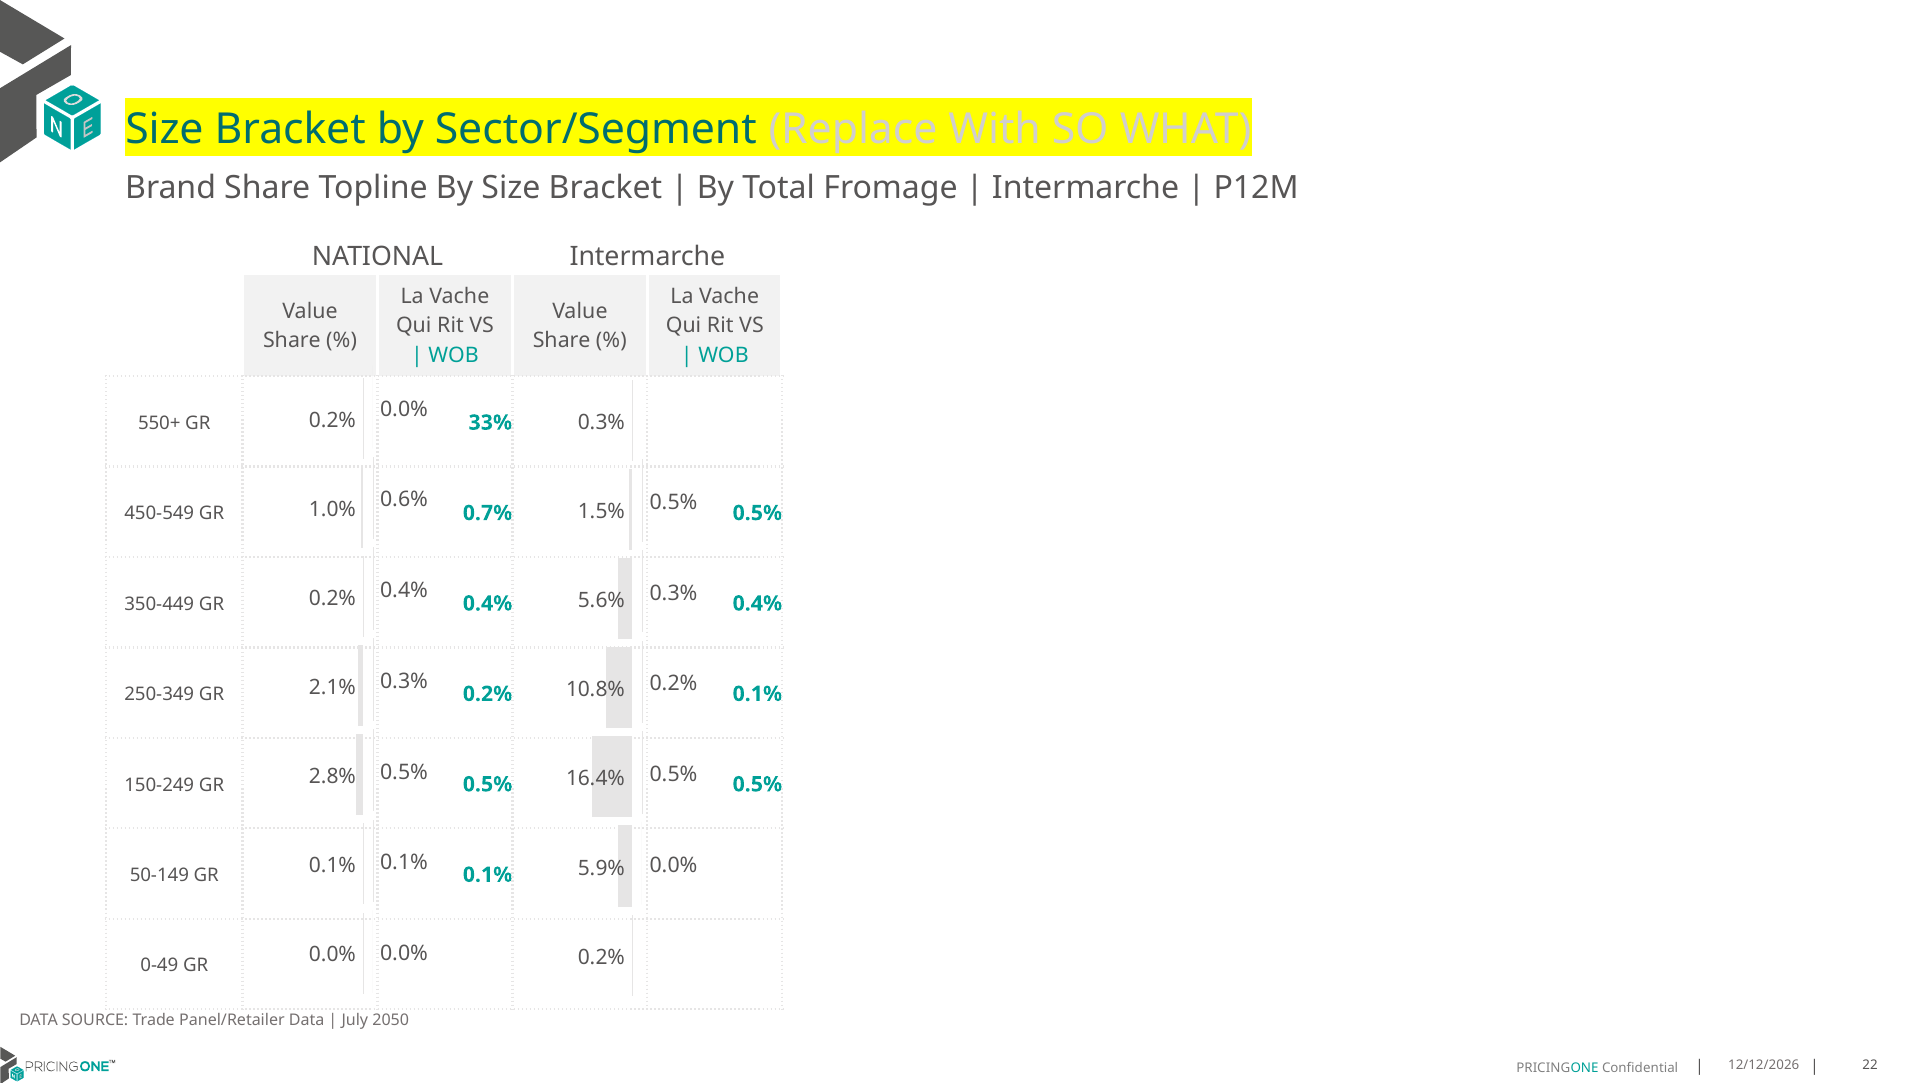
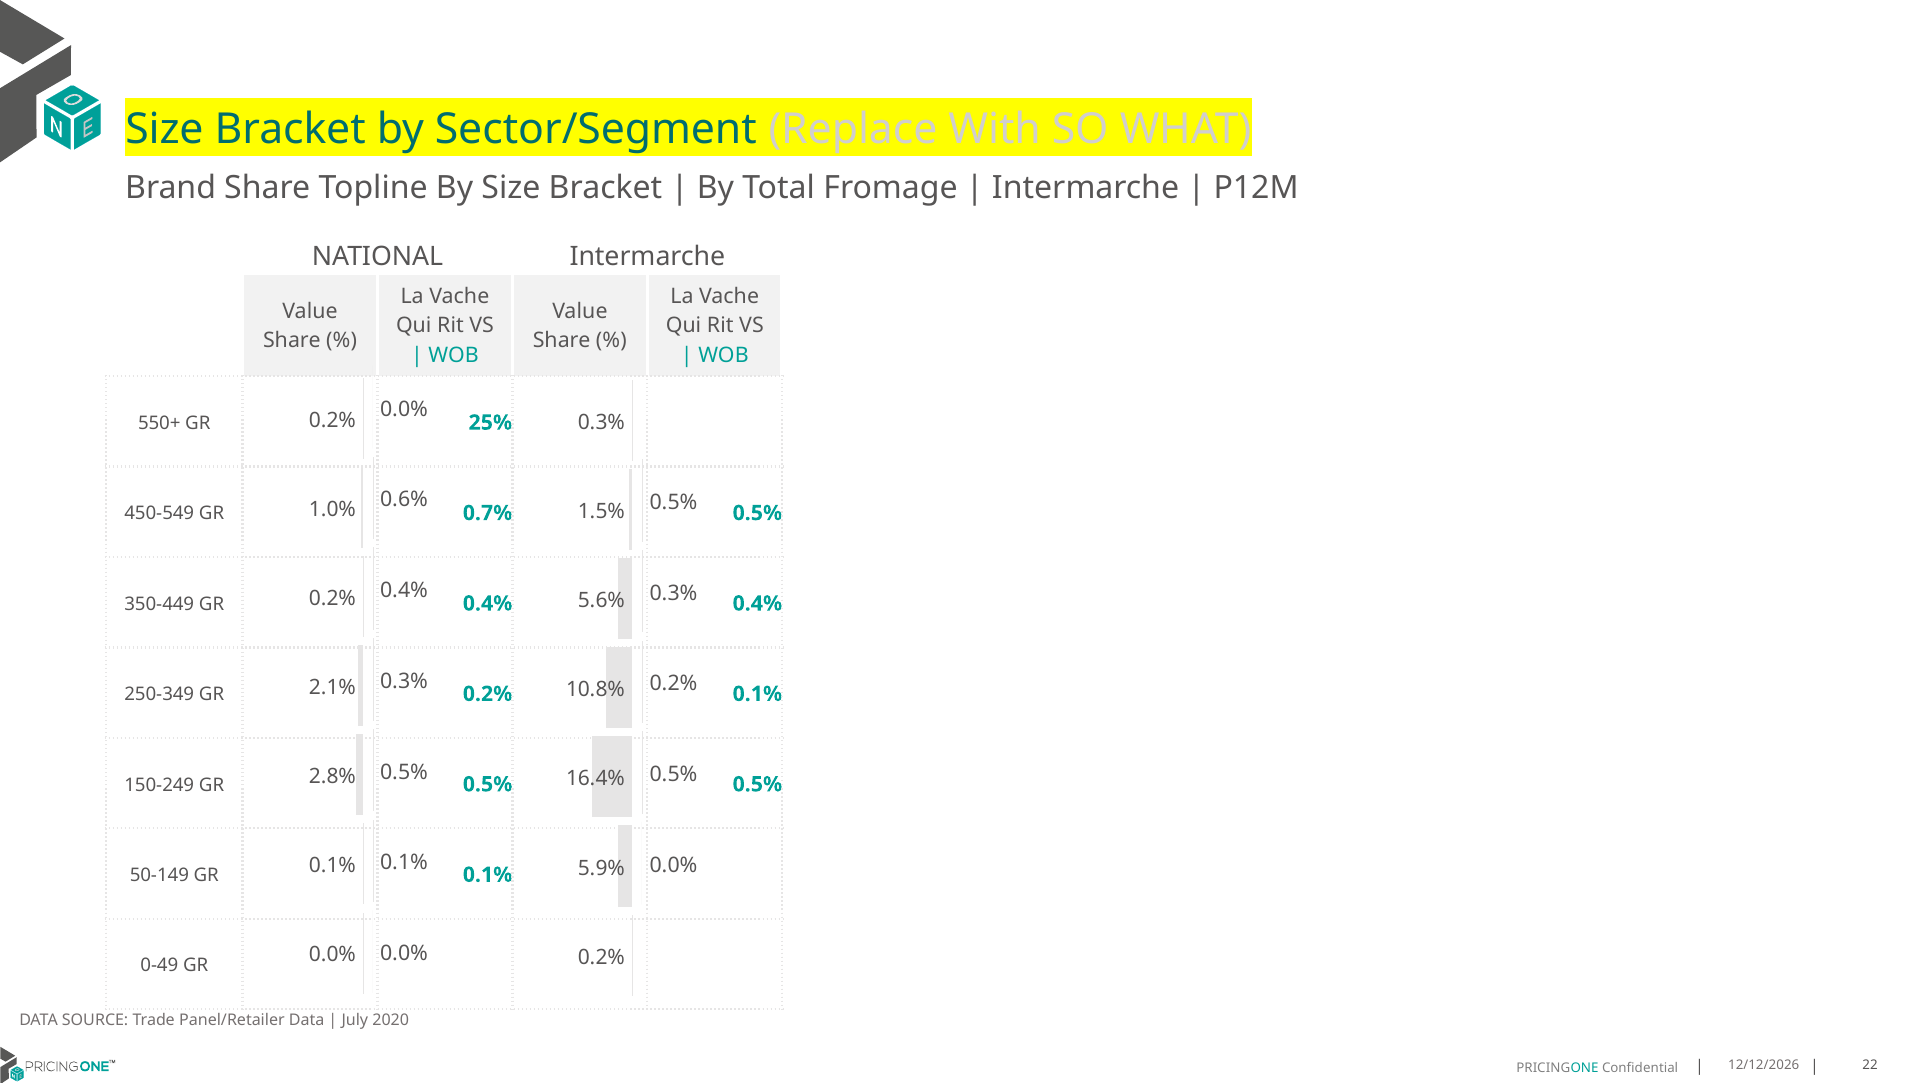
33%: 33% -> 25%
2050: 2050 -> 2020
